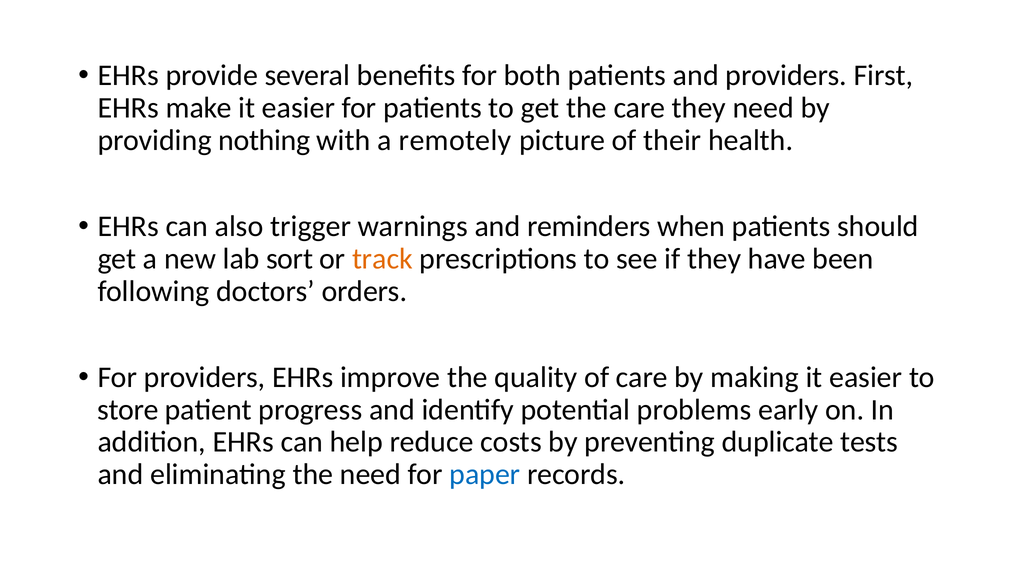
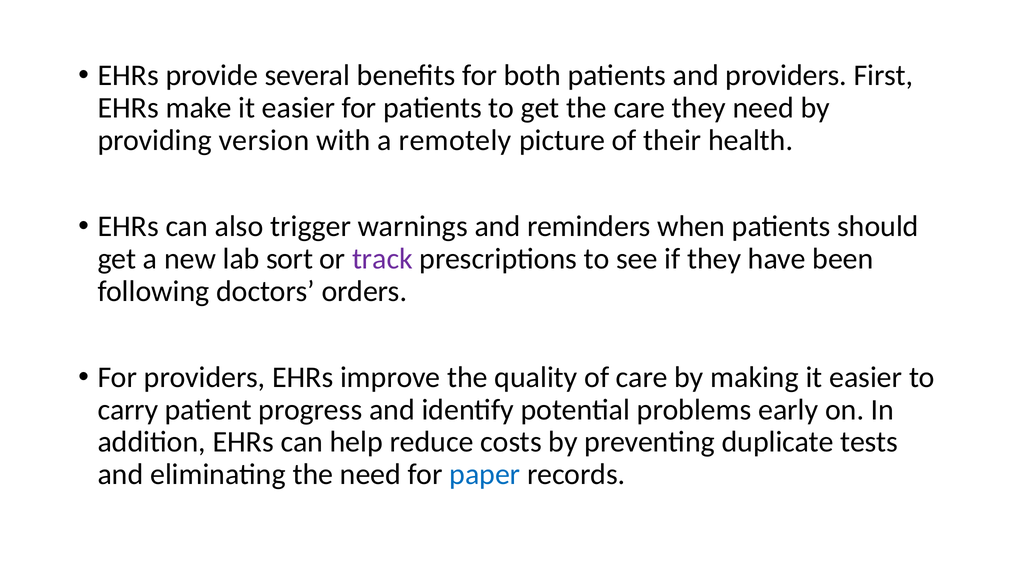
nothing: nothing -> version
track colour: orange -> purple
store: store -> carry
